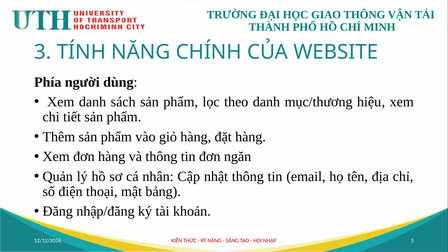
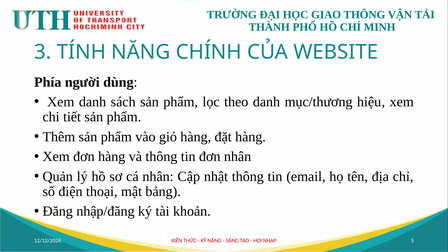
đơn ngăn: ngăn -> nhân
